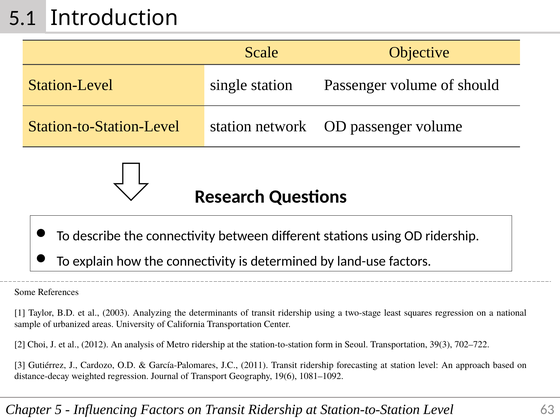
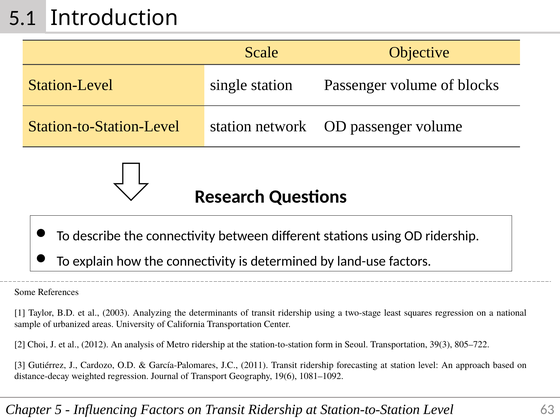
should: should -> blocks
702–722: 702–722 -> 805–722
